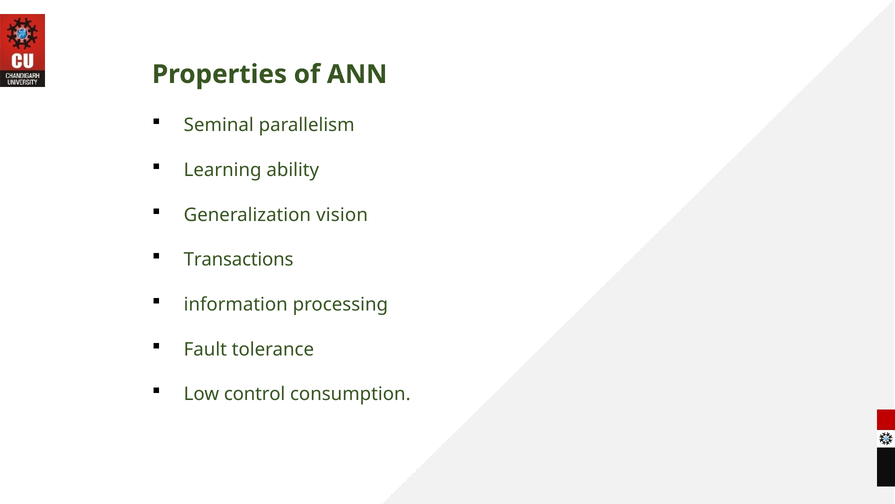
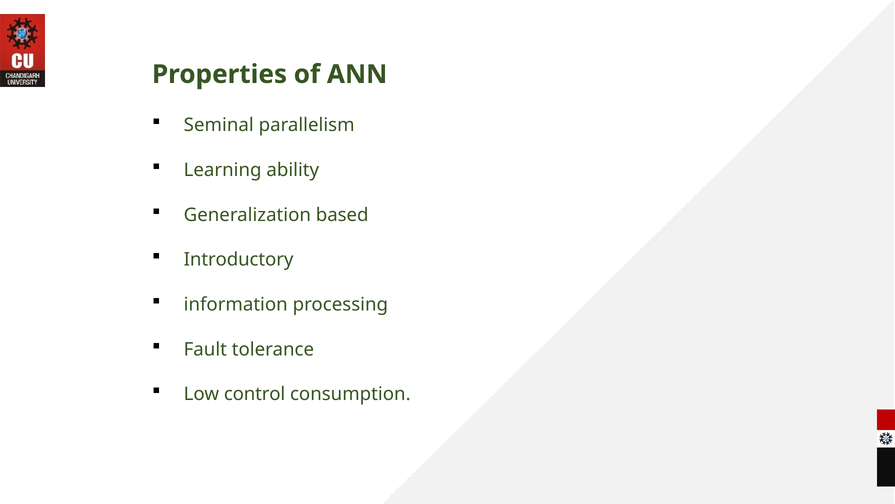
vision: vision -> based
Transactions: Transactions -> Introductory
